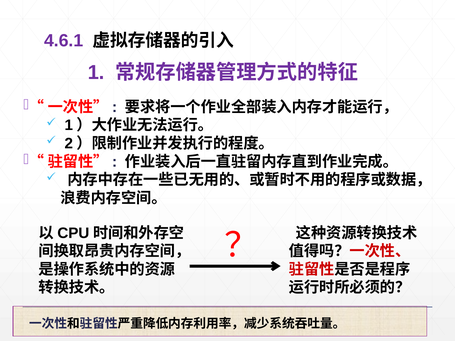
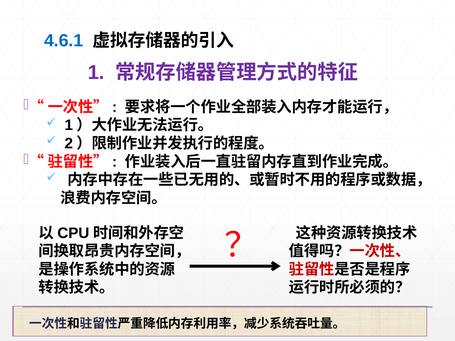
4.6.1 colour: purple -> blue
